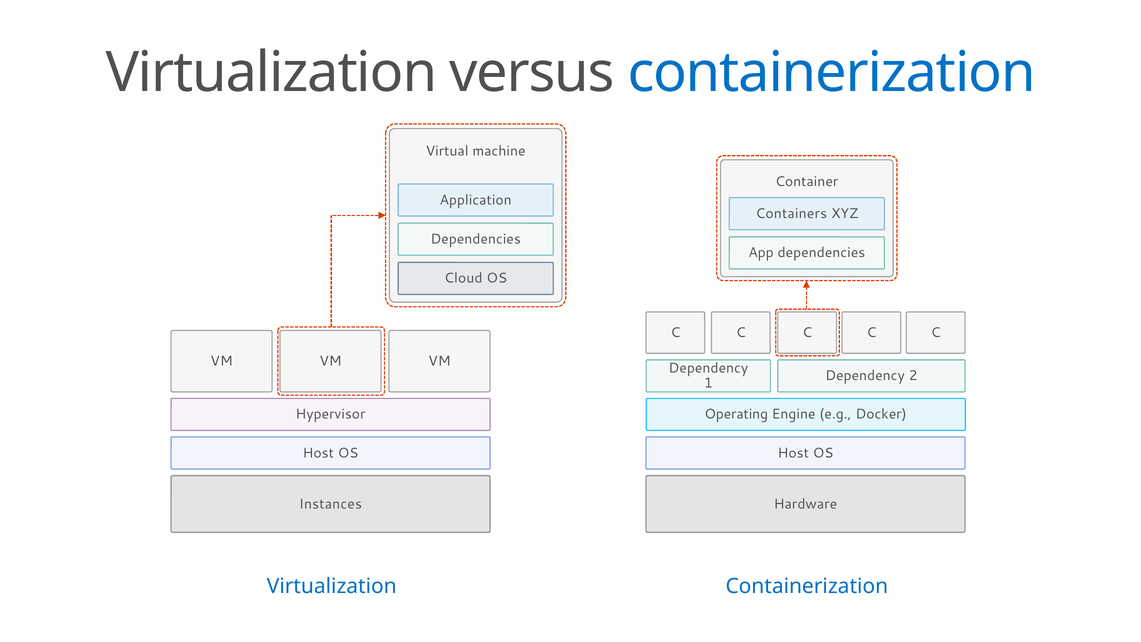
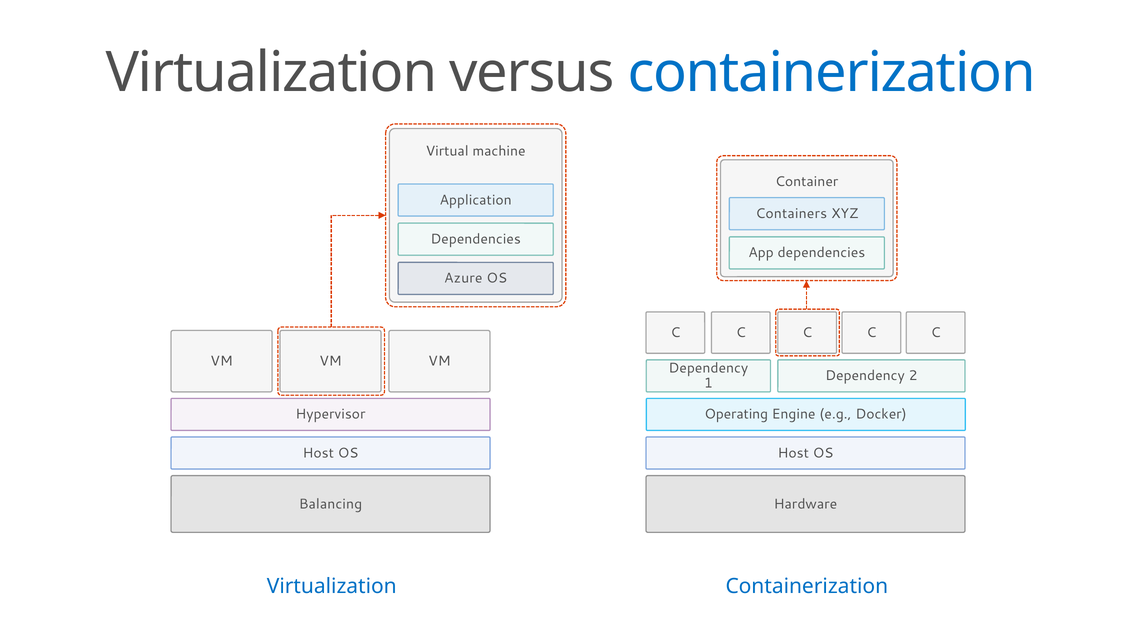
Cloud: Cloud -> Azure
Instances: Instances -> Balancing
